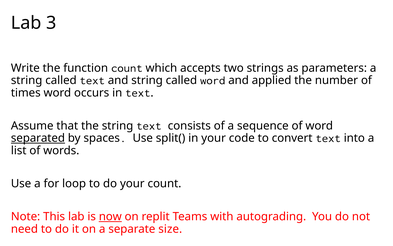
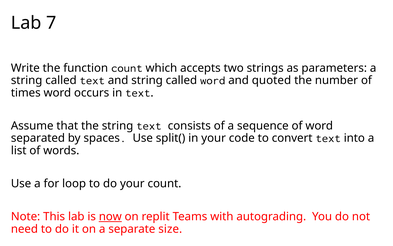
3: 3 -> 7
applied: applied -> quoted
separated underline: present -> none
